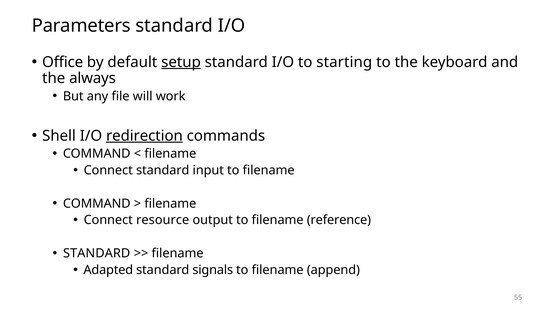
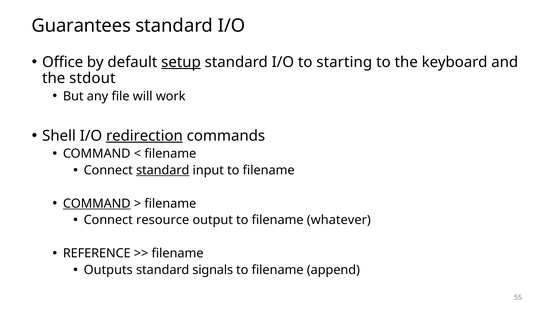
Parameters: Parameters -> Guarantees
always: always -> stdout
standard at (163, 170) underline: none -> present
COMMAND at (97, 203) underline: none -> present
reference: reference -> whatever
STANDARD at (97, 253): STANDARD -> REFERENCE
Adapted: Adapted -> Outputs
